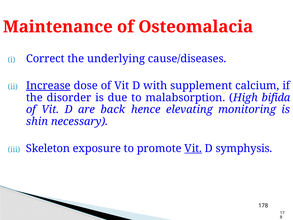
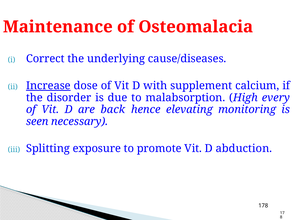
bifida: bifida -> every
shin: shin -> seen
Skeleton: Skeleton -> Splitting
Vit at (193, 148) underline: present -> none
symphysis: symphysis -> abduction
